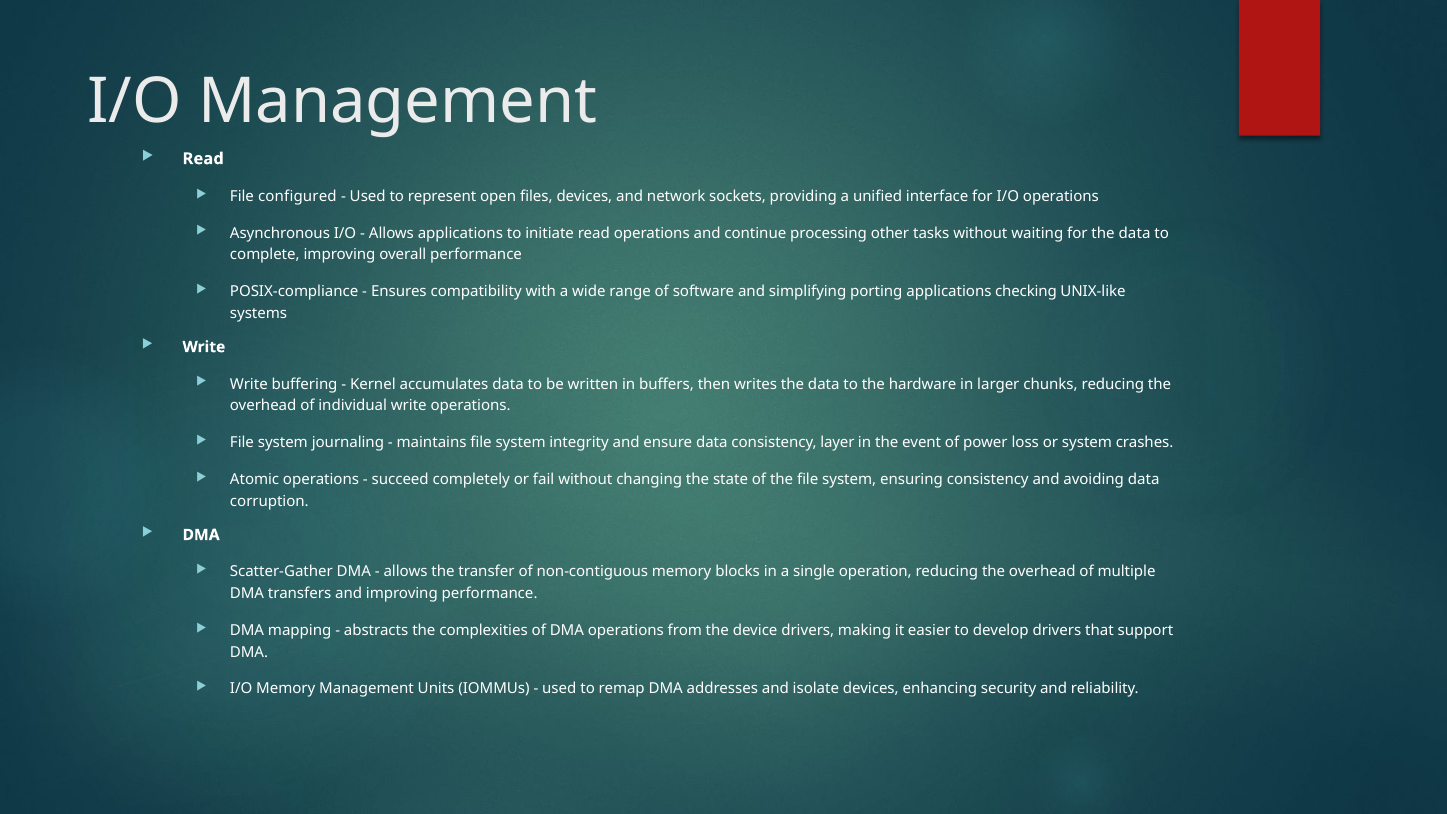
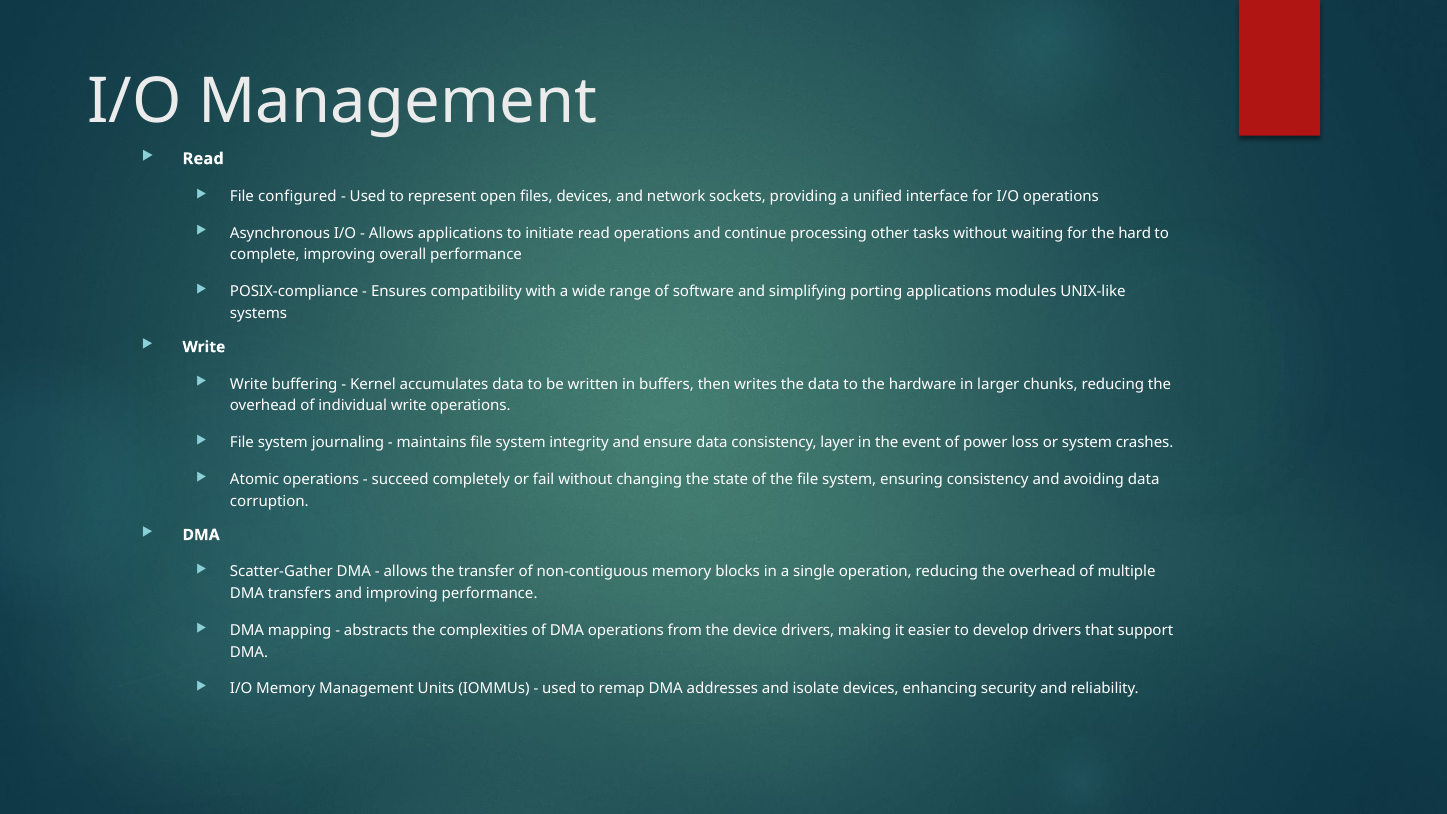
for the data: data -> hard
checking: checking -> modules
